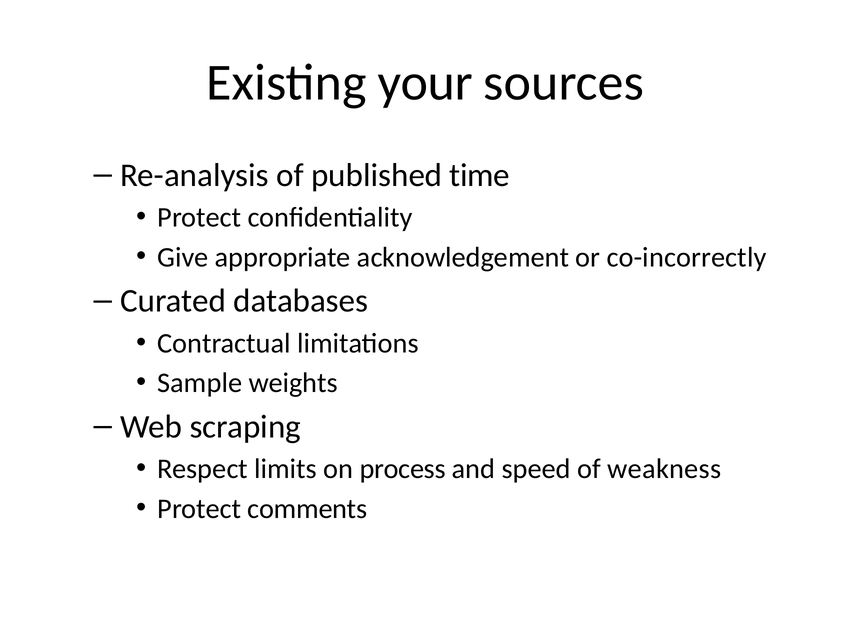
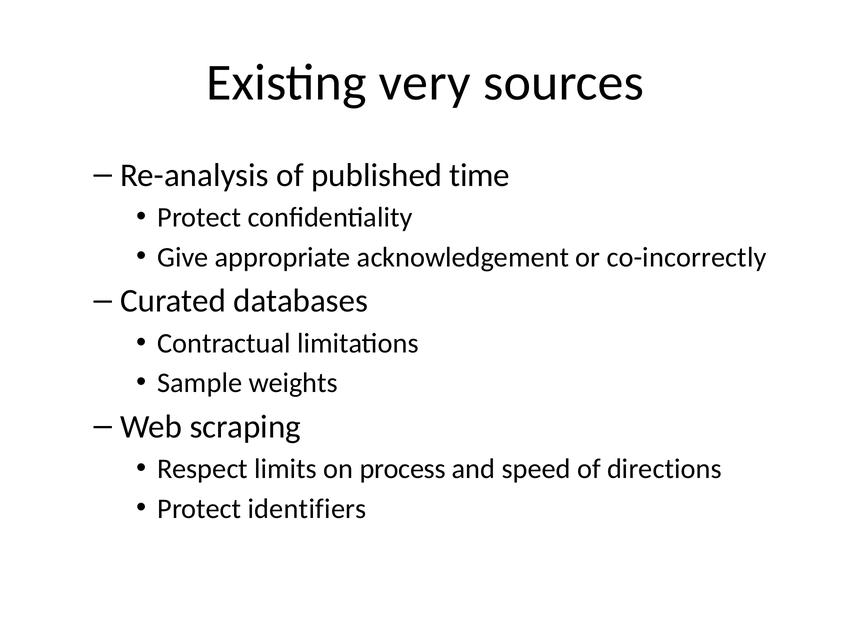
your: your -> very
weakness: weakness -> directions
comments: comments -> identifiers
